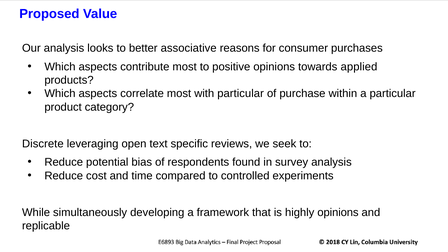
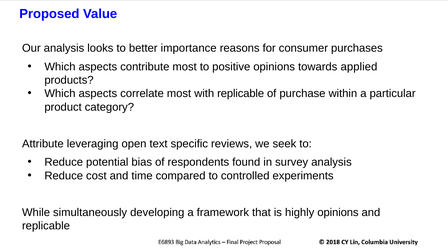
associative: associative -> importance
with particular: particular -> replicable
Discrete: Discrete -> Attribute
